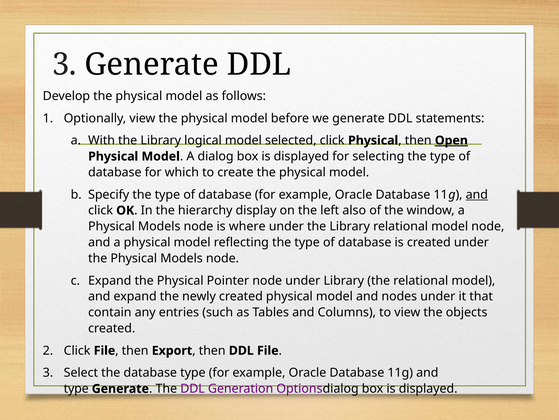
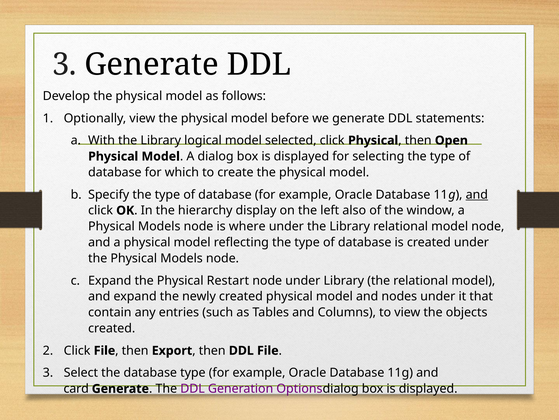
Open underline: present -> none
Pointer: Pointer -> Restart
type at (76, 388): type -> card
